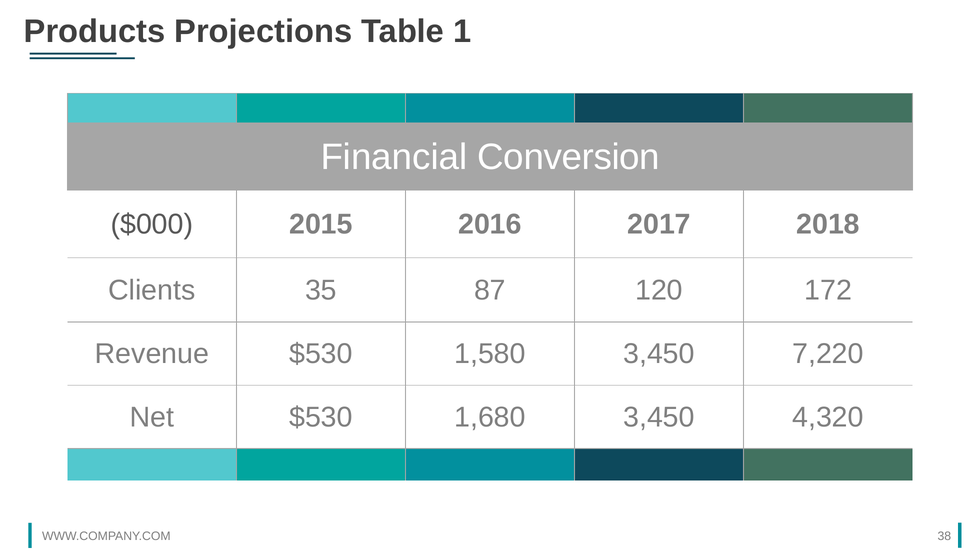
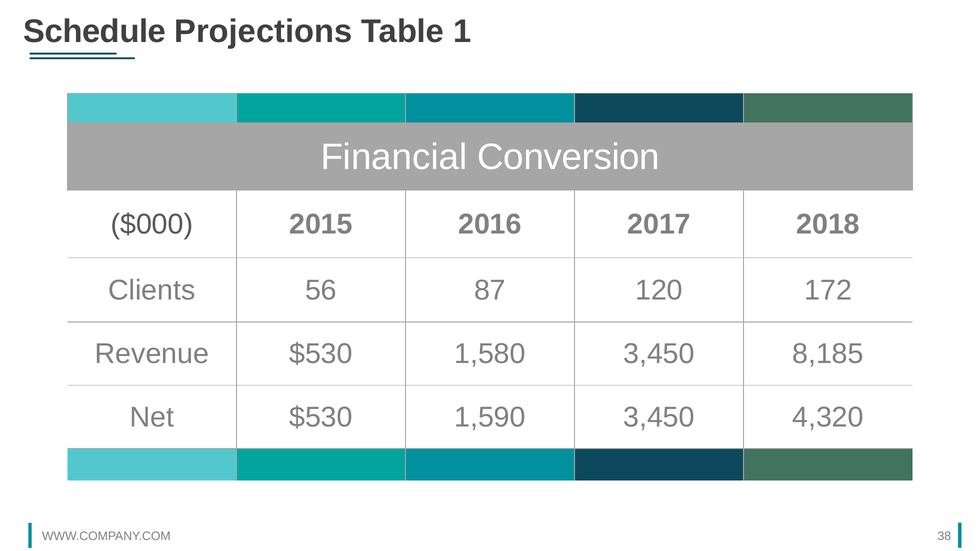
Products: Products -> Schedule
35: 35 -> 56
7,220: 7,220 -> 8,185
1,680: 1,680 -> 1,590
